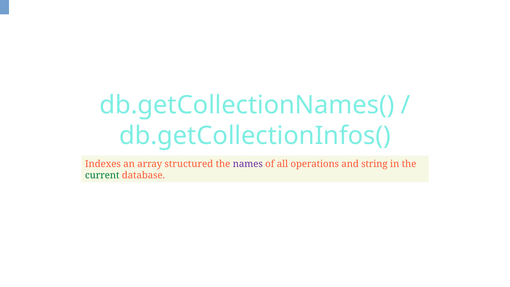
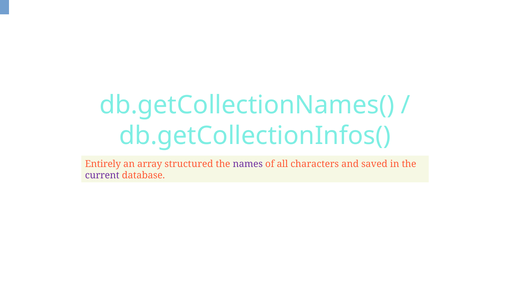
Indexes: Indexes -> Entirely
operations: operations -> characters
string: string -> saved
current colour: green -> purple
